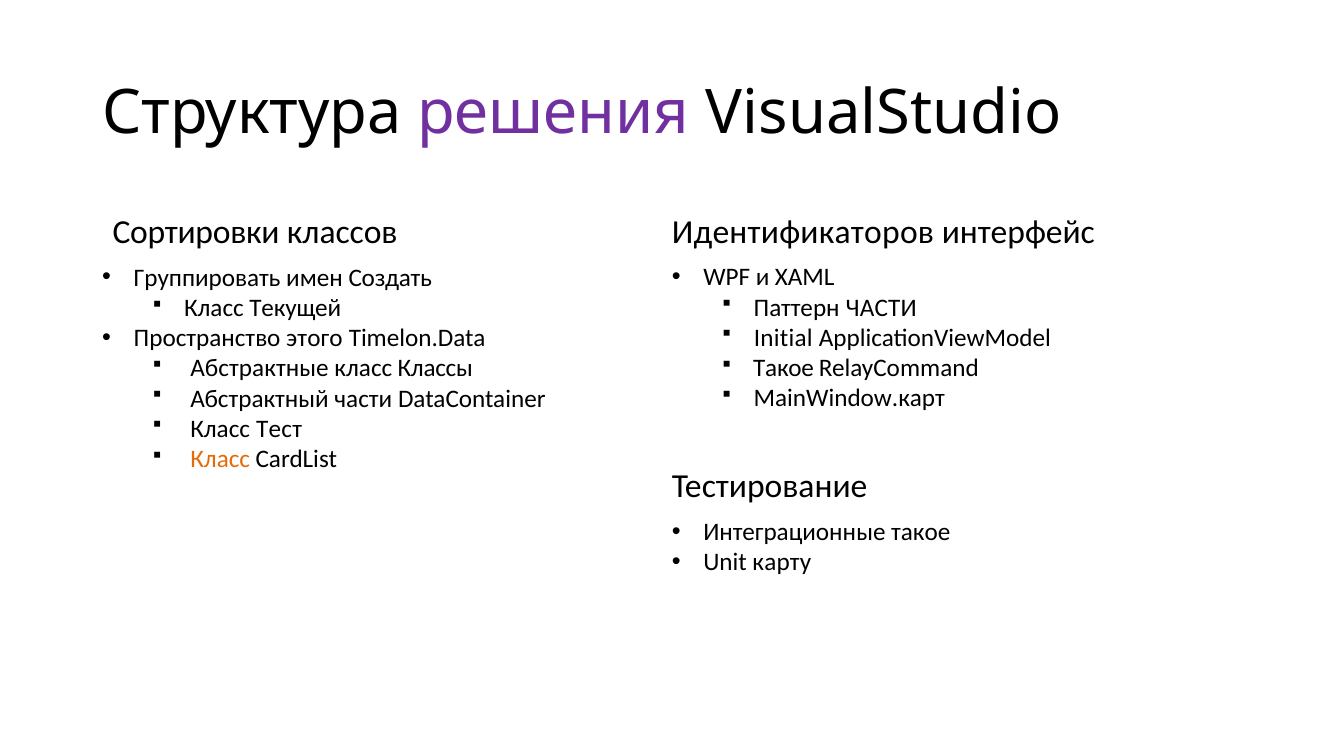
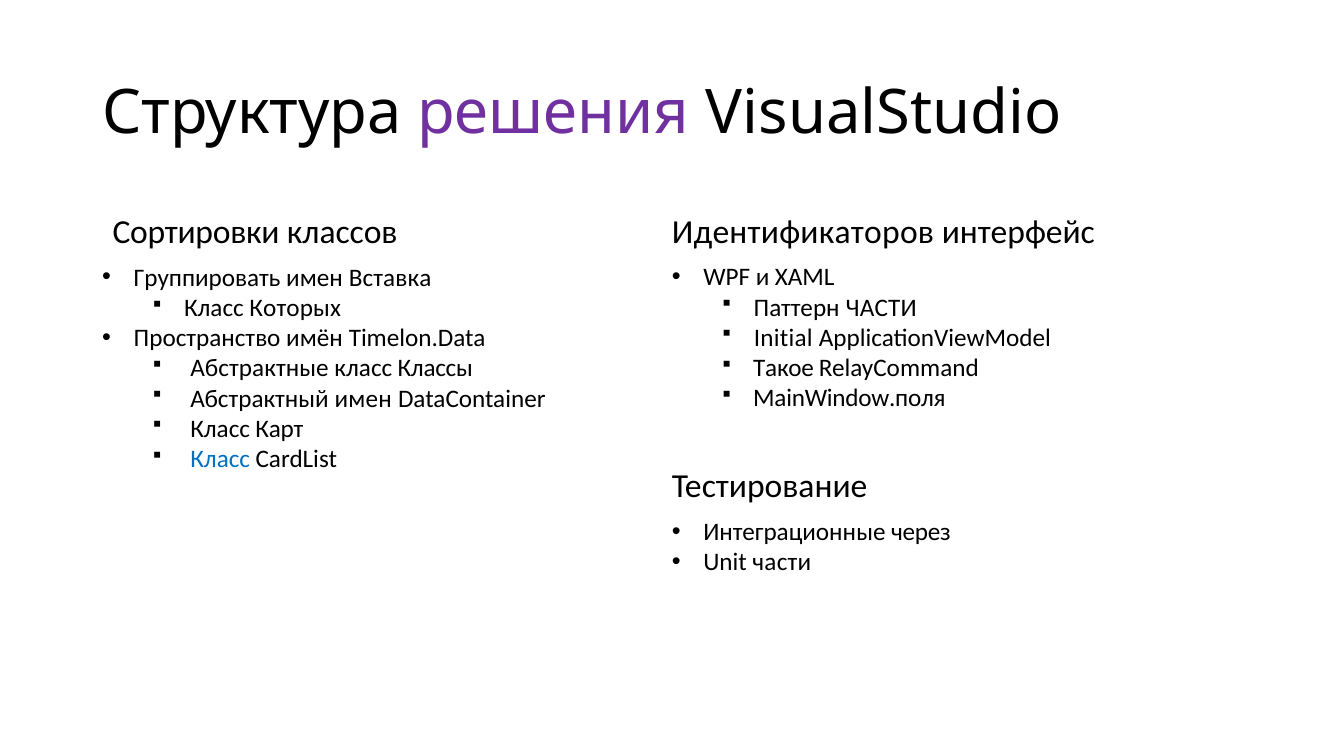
Создать: Создать -> Вставка
Текущей: Текущей -> Которых
этого: этого -> имён
MainWindow.карт: MainWindow.карт -> MainWindow.поля
Абстрактный части: части -> имен
Тест: Тест -> Карт
Класс at (220, 459) colour: orange -> blue
Интеграционные такое: такое -> через
Unit карту: карту -> части
